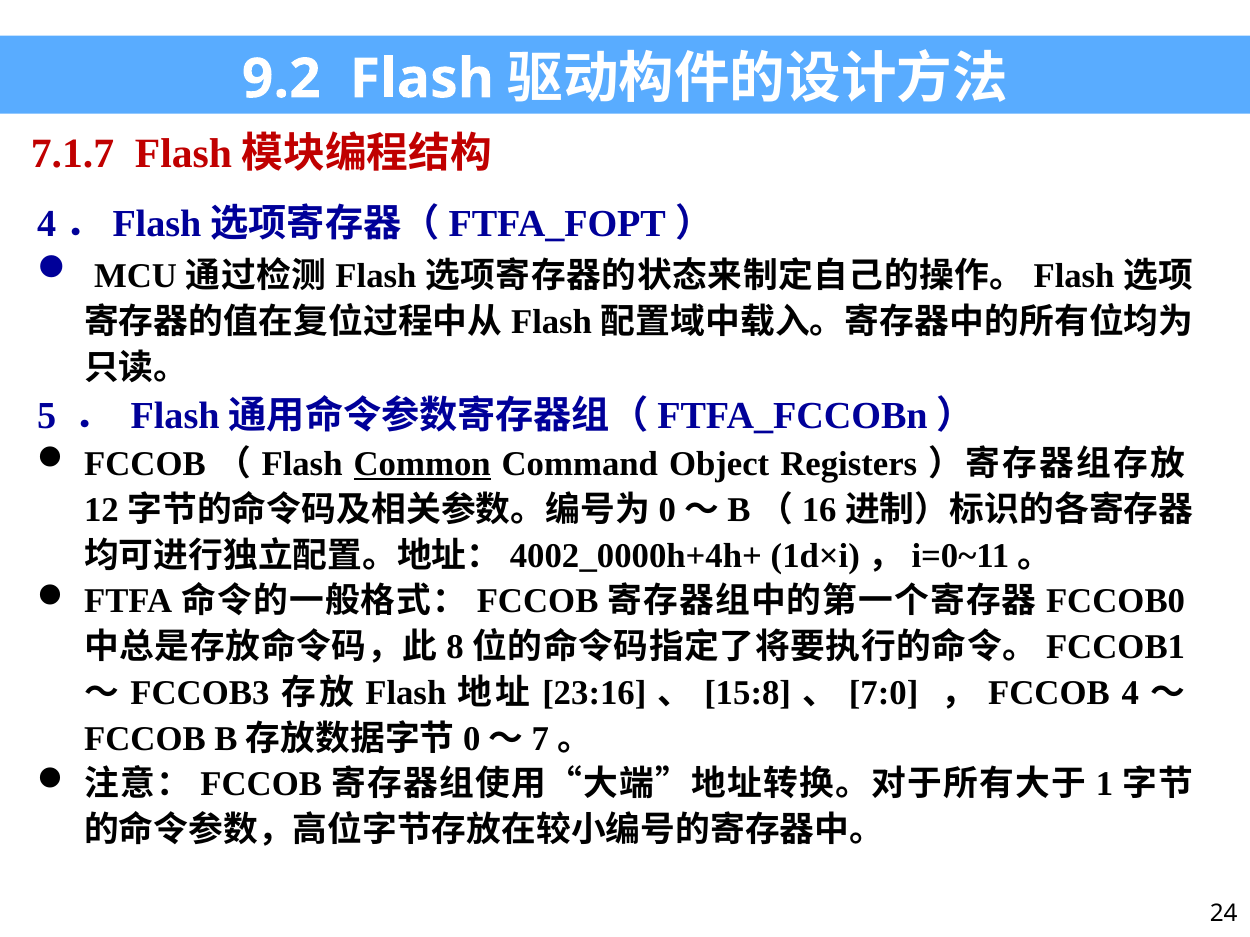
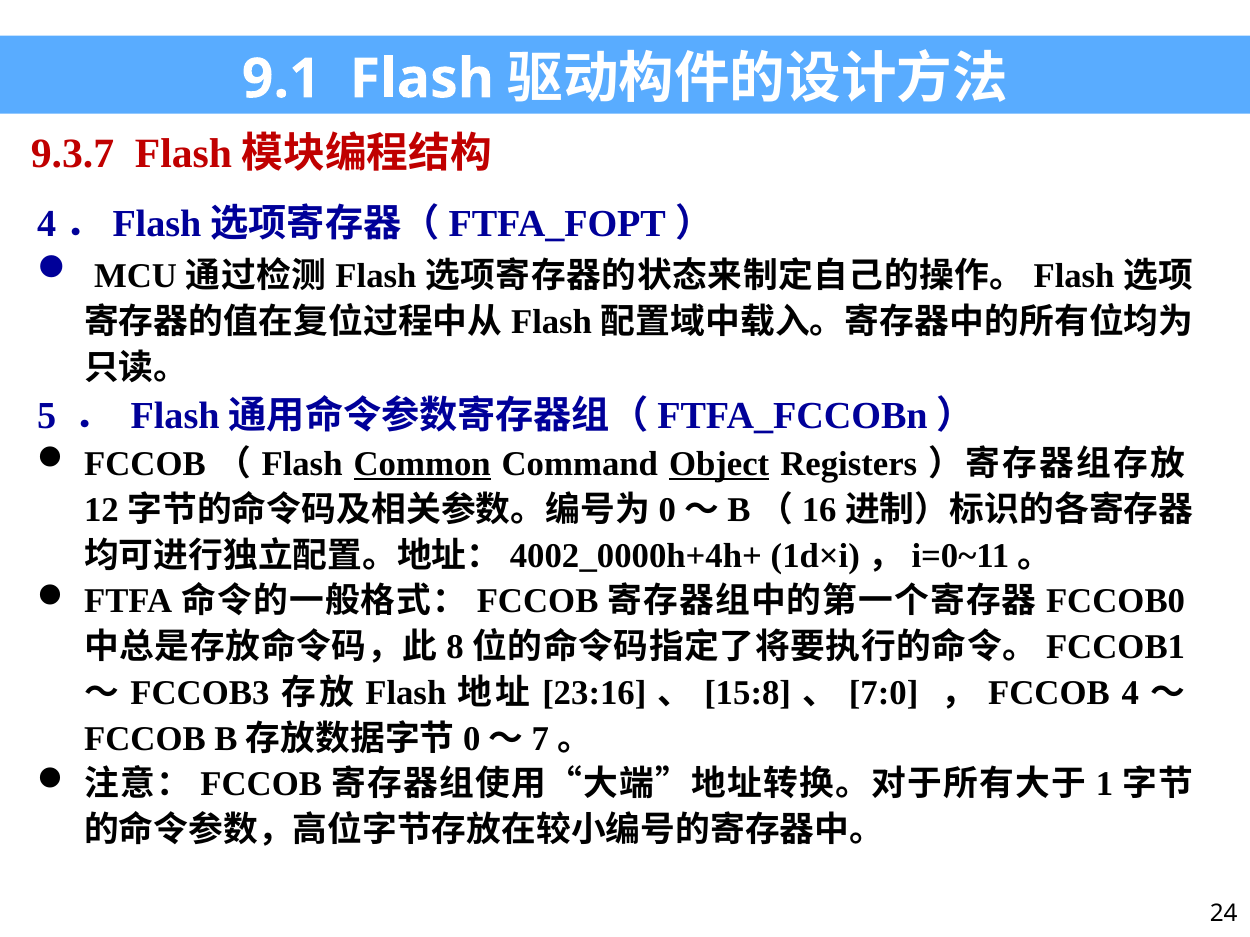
9.2: 9.2 -> 9.1
7.1.7: 7.1.7 -> 9.3.7
Object underline: none -> present
